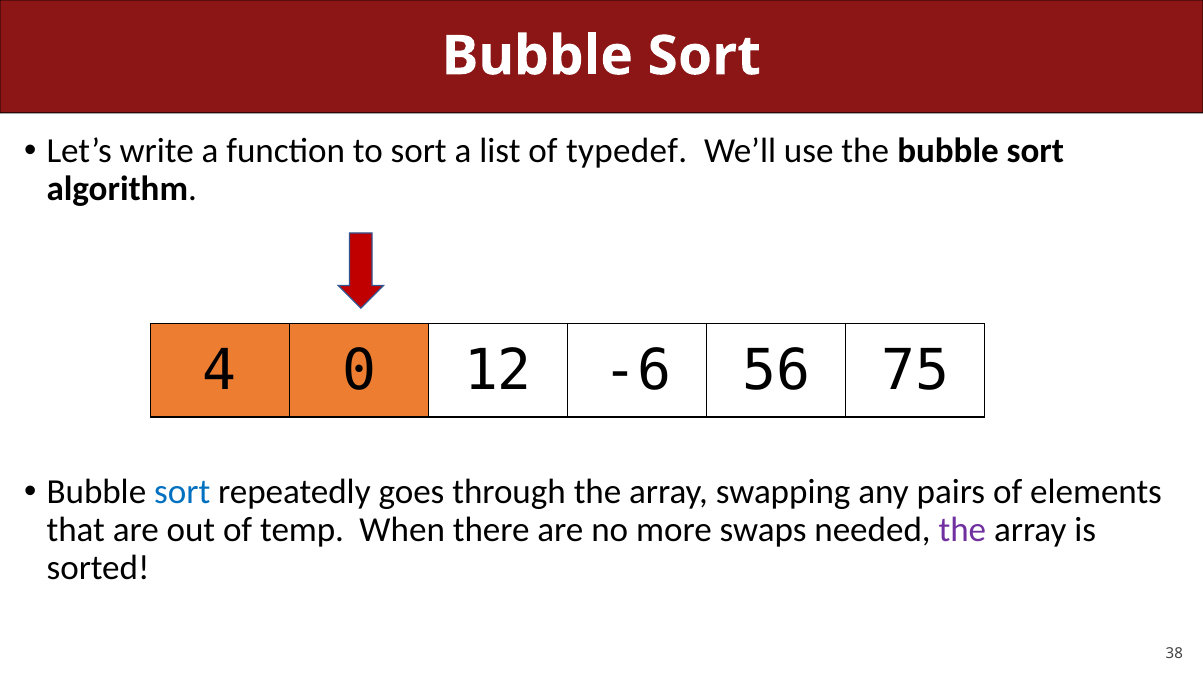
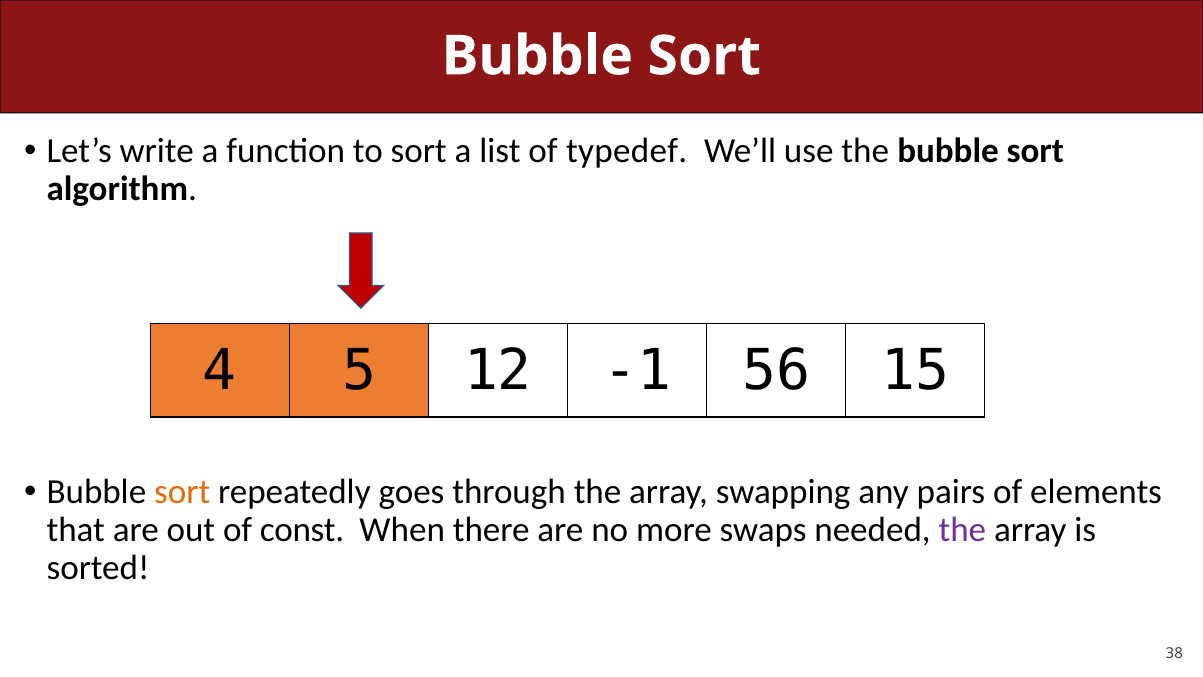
0: 0 -> 5
-6: -6 -> -1
75: 75 -> 15
sort at (182, 492) colour: blue -> orange
temp: temp -> const
